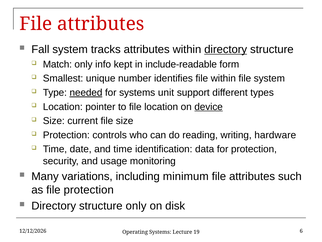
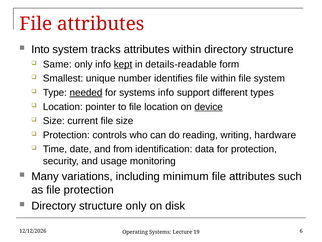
Fall: Fall -> Into
directory at (226, 49) underline: present -> none
Match: Match -> Same
kept underline: none -> present
include-readable: include-readable -> details-readable
systems unit: unit -> info
and time: time -> from
